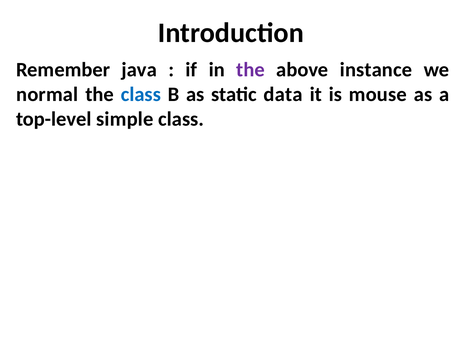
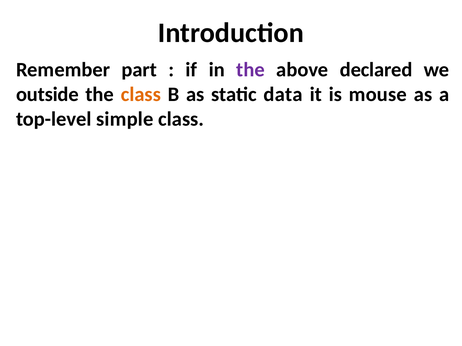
java: java -> part
instance: instance -> declared
normal: normal -> outside
class at (141, 95) colour: blue -> orange
